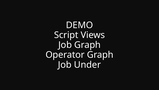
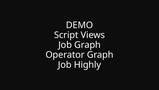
Under: Under -> Highly
